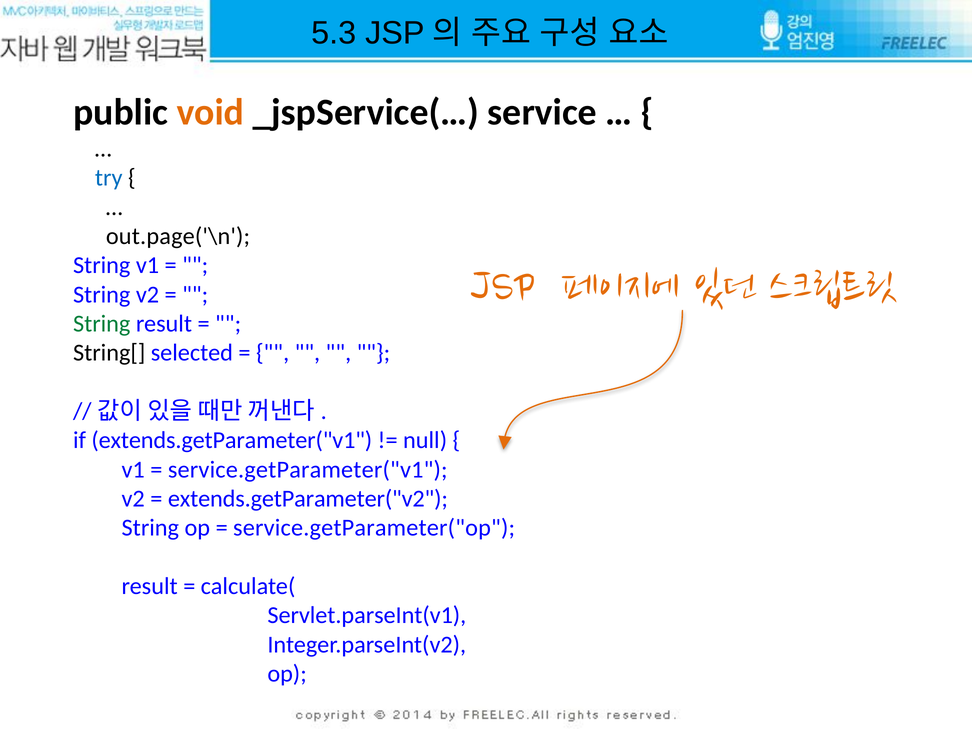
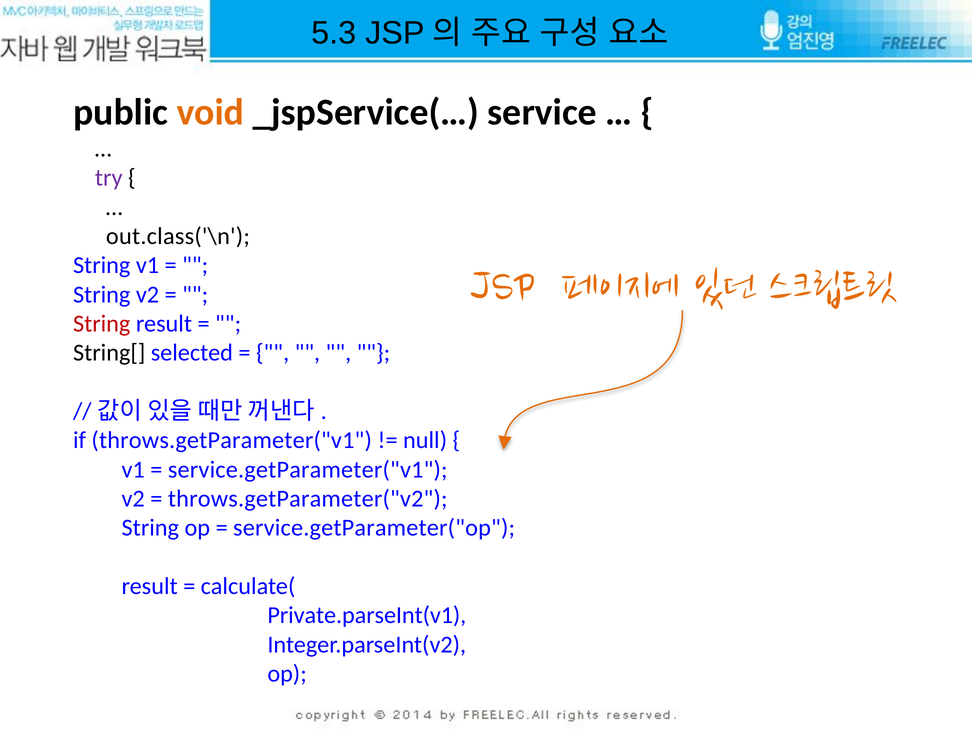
try colour: blue -> purple
out.page('\n: out.page('\n -> out.class('\n
String at (102, 324) colour: green -> red
extends.getParameter("v1: extends.getParameter("v1 -> throws.getParameter("v1
extends.getParameter("v2: extends.getParameter("v2 -> throws.getParameter("v2
Servlet.parseInt(v1: Servlet.parseInt(v1 -> Private.parseInt(v1
